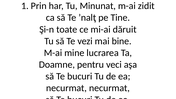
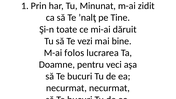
mine: mine -> folos
